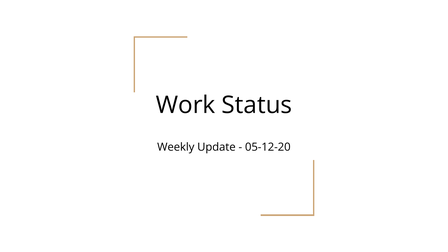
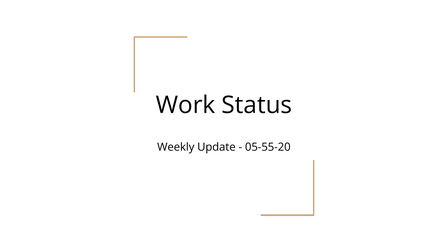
05-12-20: 05-12-20 -> 05-55-20
